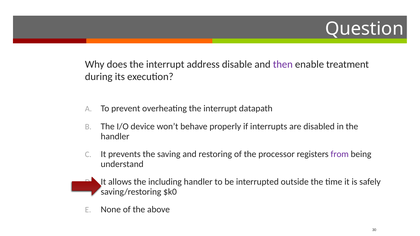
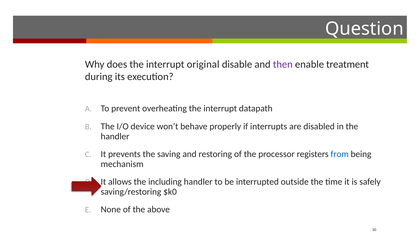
address: address -> original
from colour: purple -> blue
understand: understand -> mechanism
